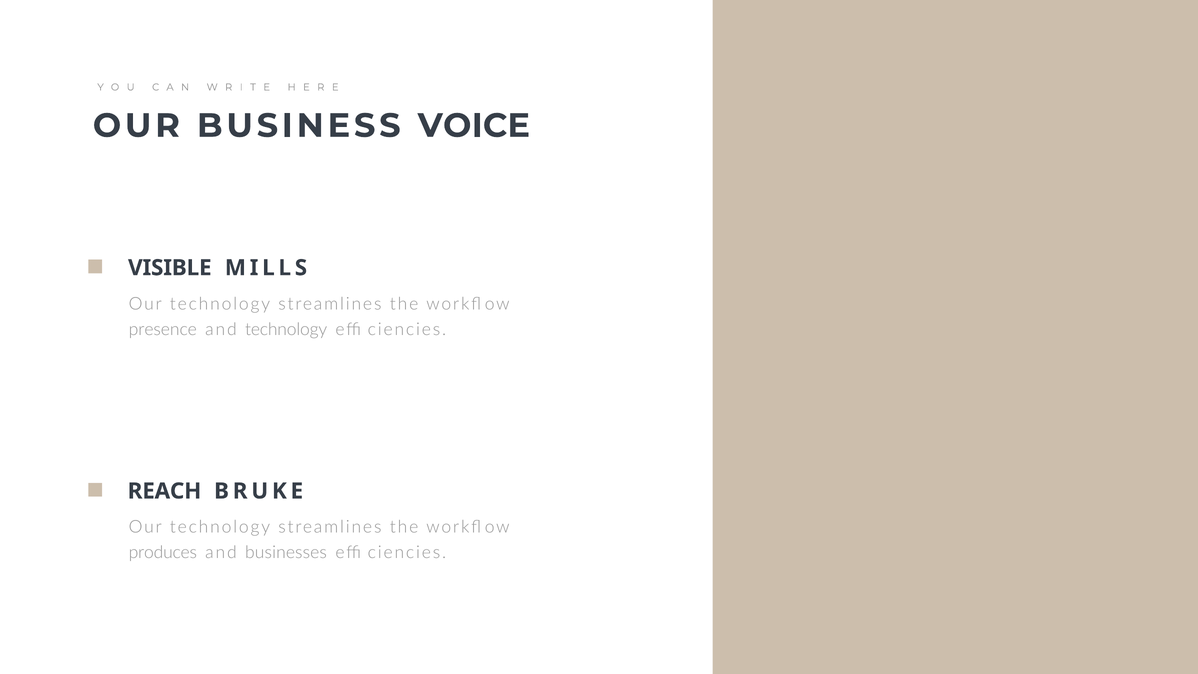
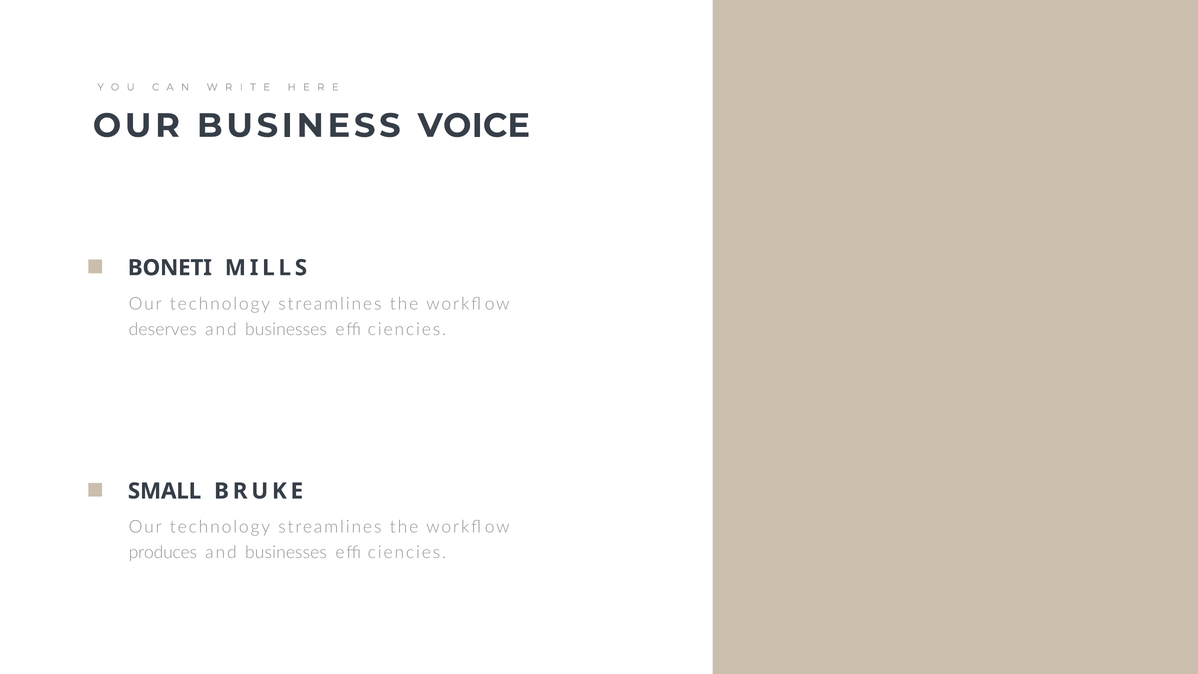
VISIBLE: VISIBLE -> BONETI
presence: presence -> deserves
technology at (286, 329): technology -> businesses
REACH: REACH -> SMALL
